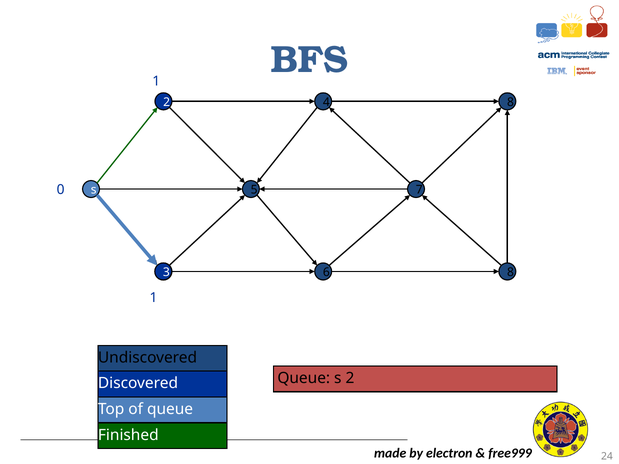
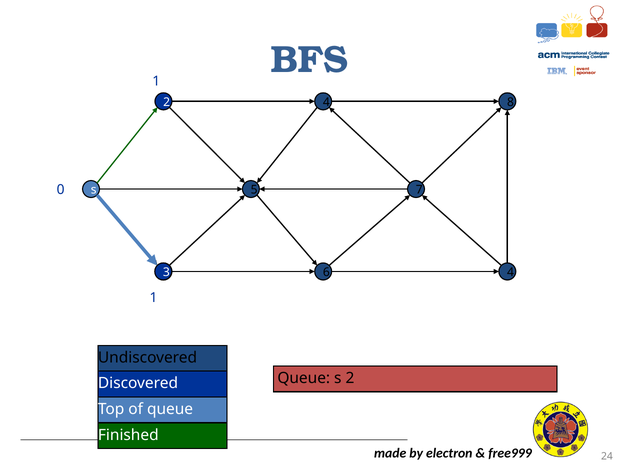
6 8: 8 -> 4
